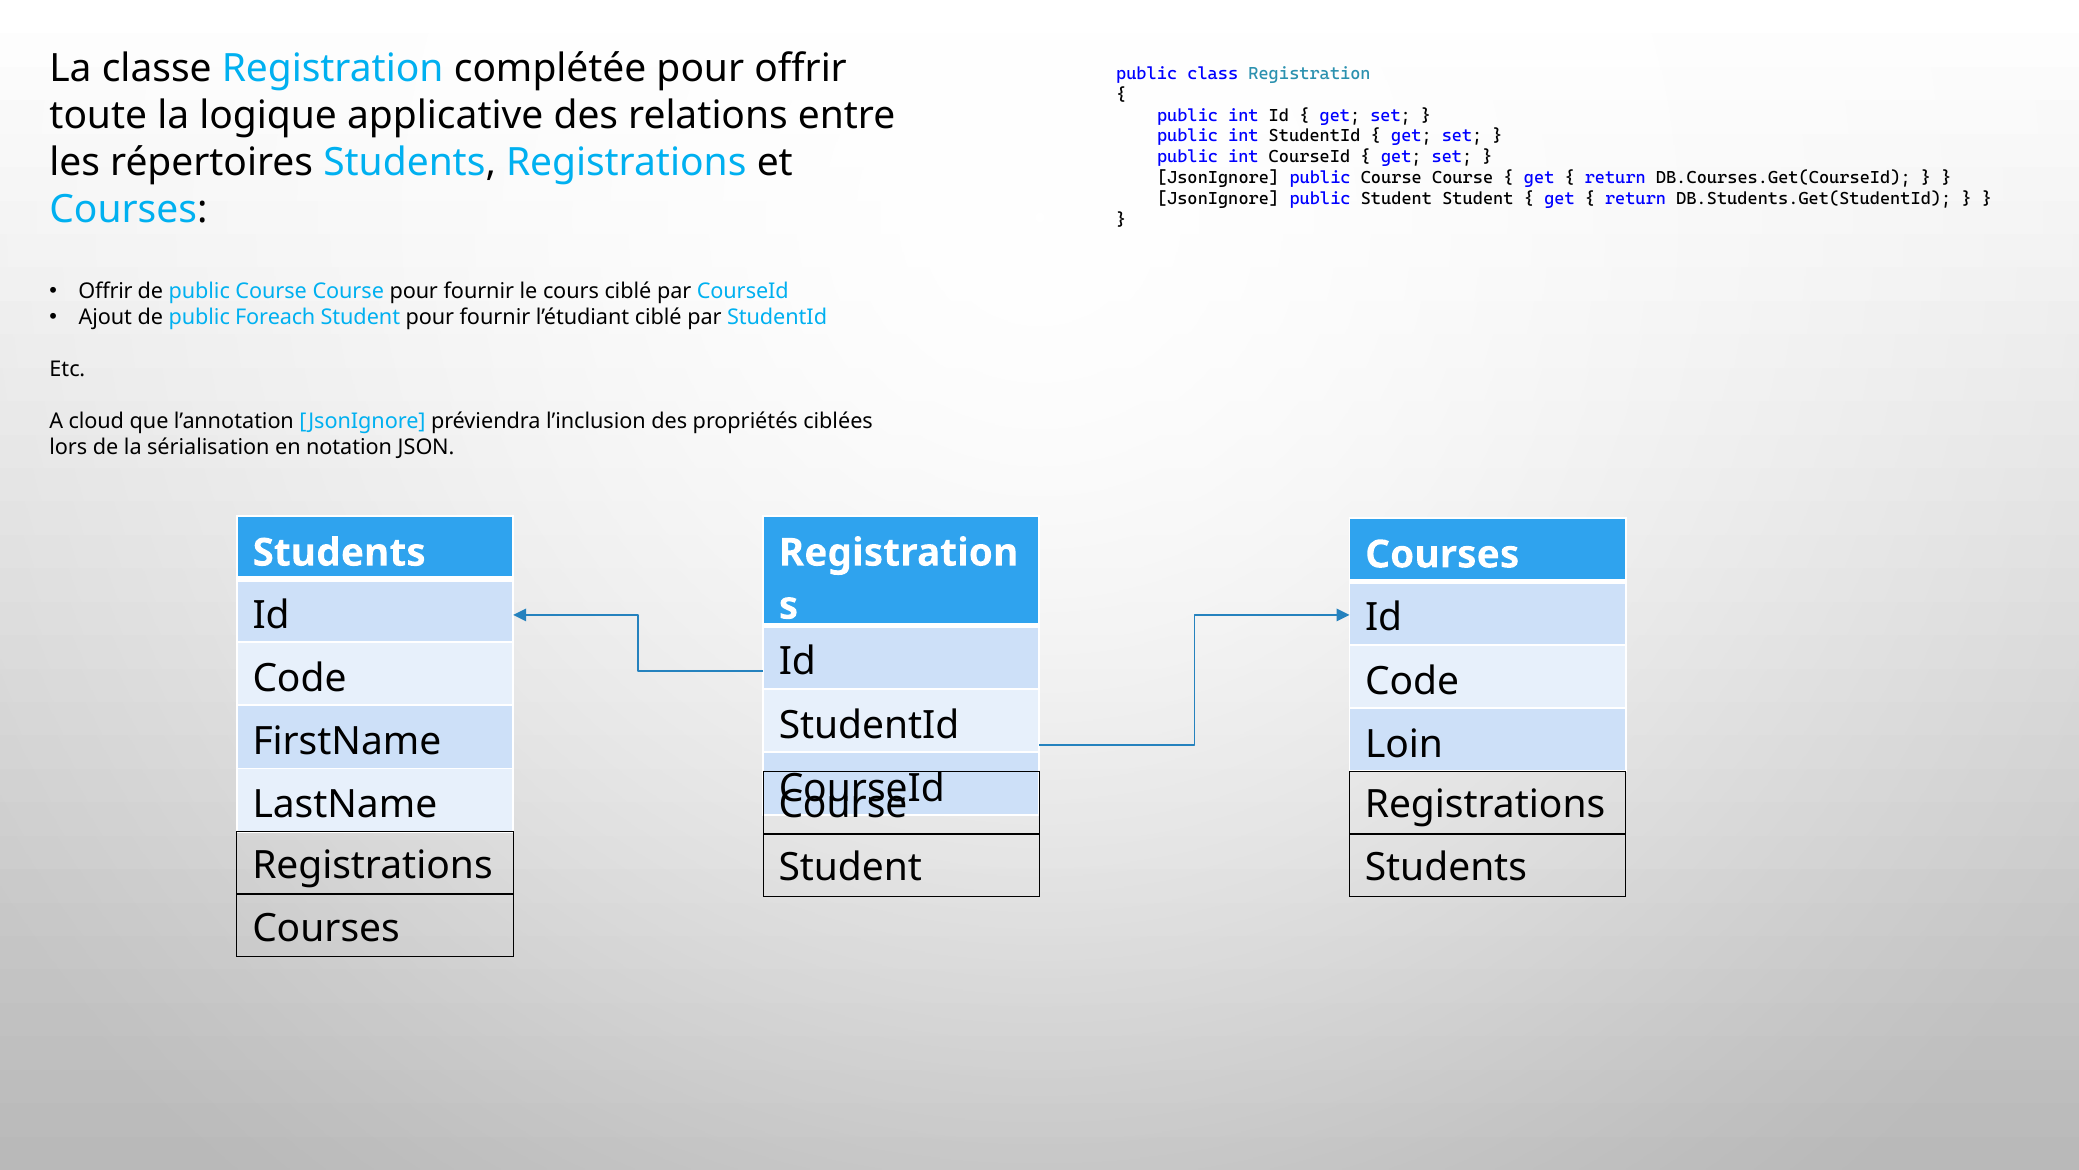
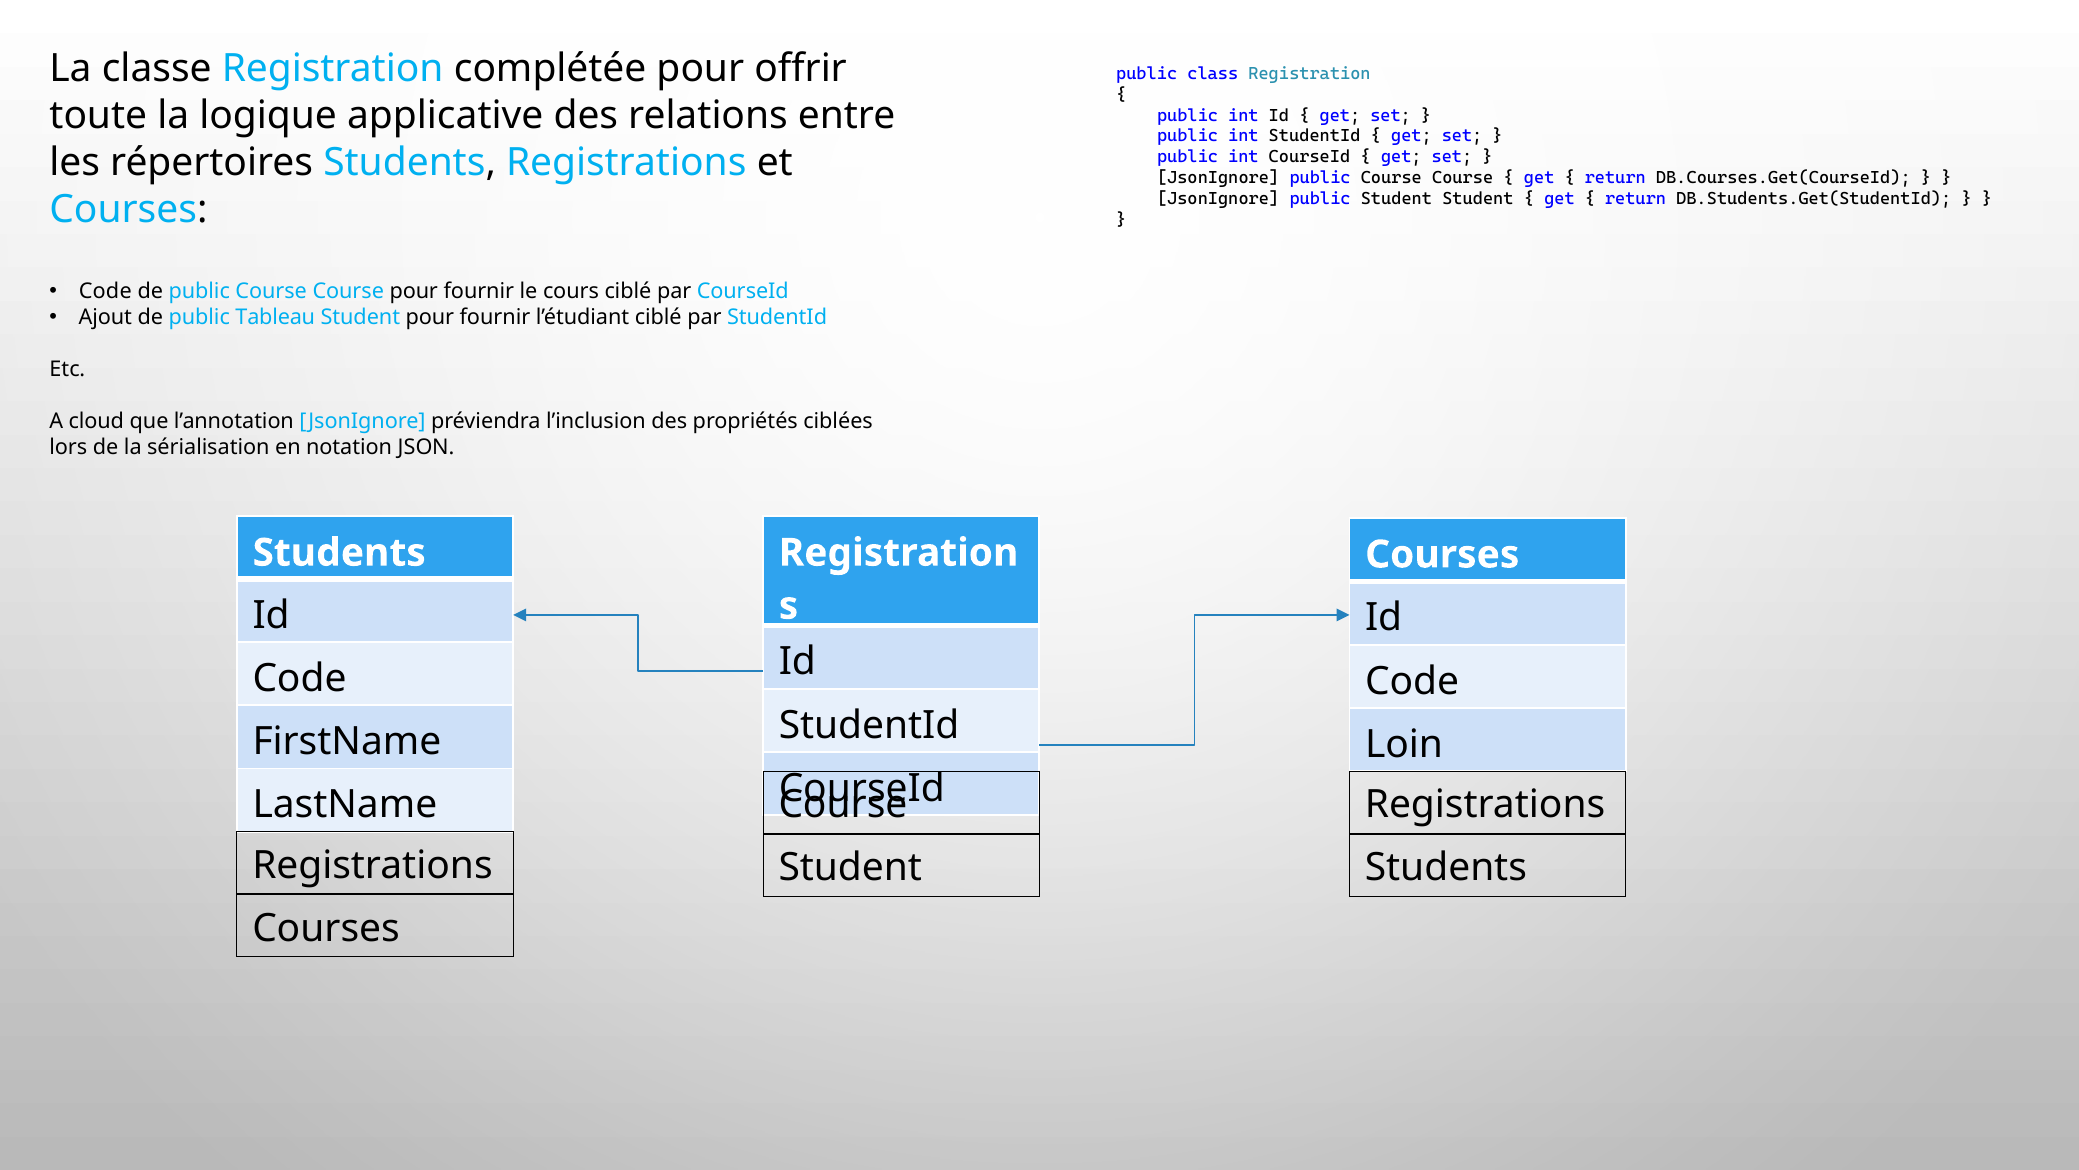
Offrir at (105, 291): Offrir -> Code
Foreach: Foreach -> Tableau
